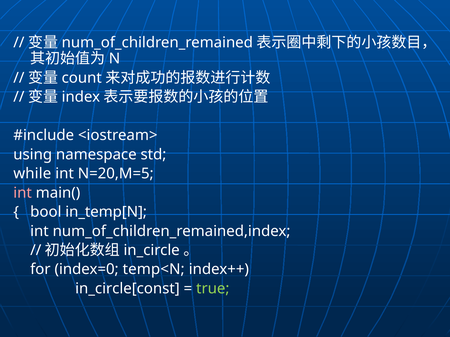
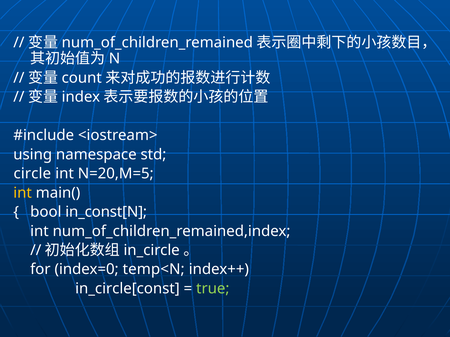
while: while -> circle
int at (23, 193) colour: pink -> yellow
in_temp[N: in_temp[N -> in_const[N
